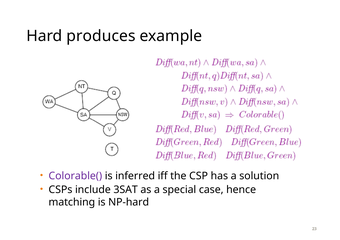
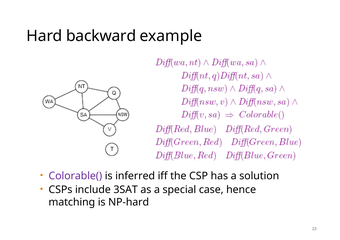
produces: produces -> backward
